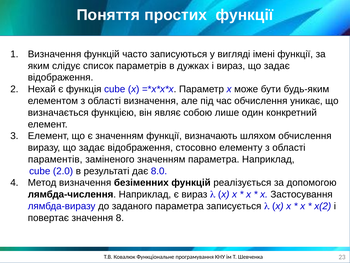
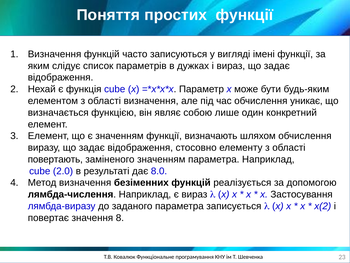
параментів: параментів -> повертають
